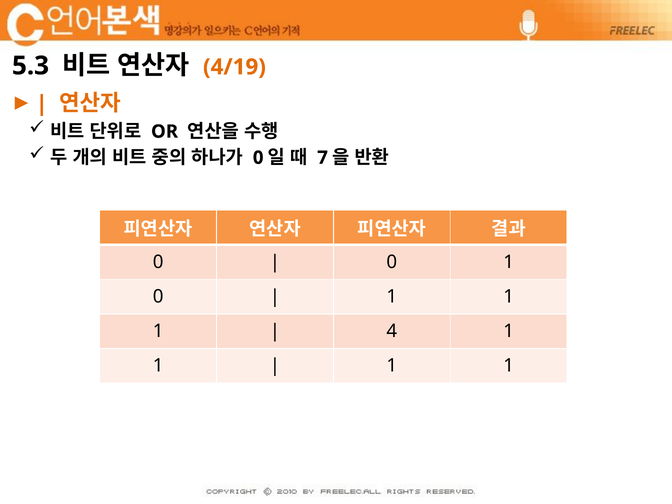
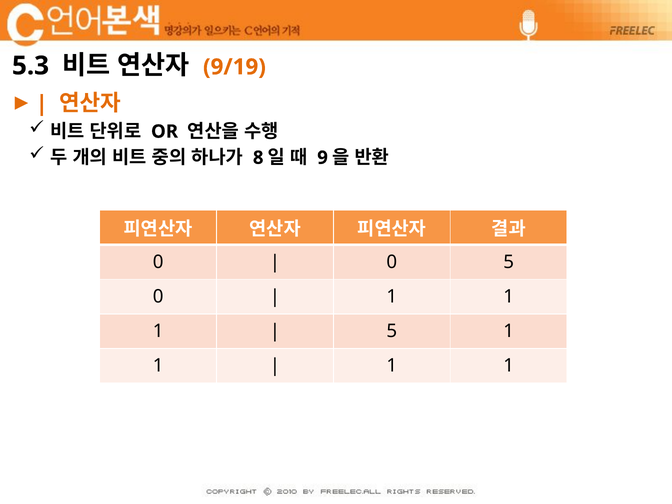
4/19: 4/19 -> 9/19
0 at (258, 158): 0 -> 8
7: 7 -> 9
0 1: 1 -> 5
4 at (392, 331): 4 -> 5
